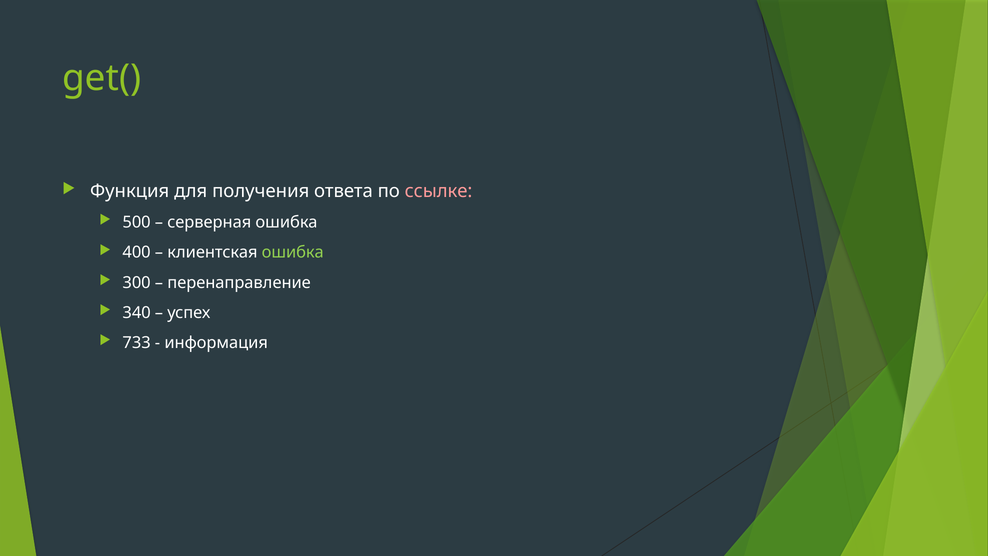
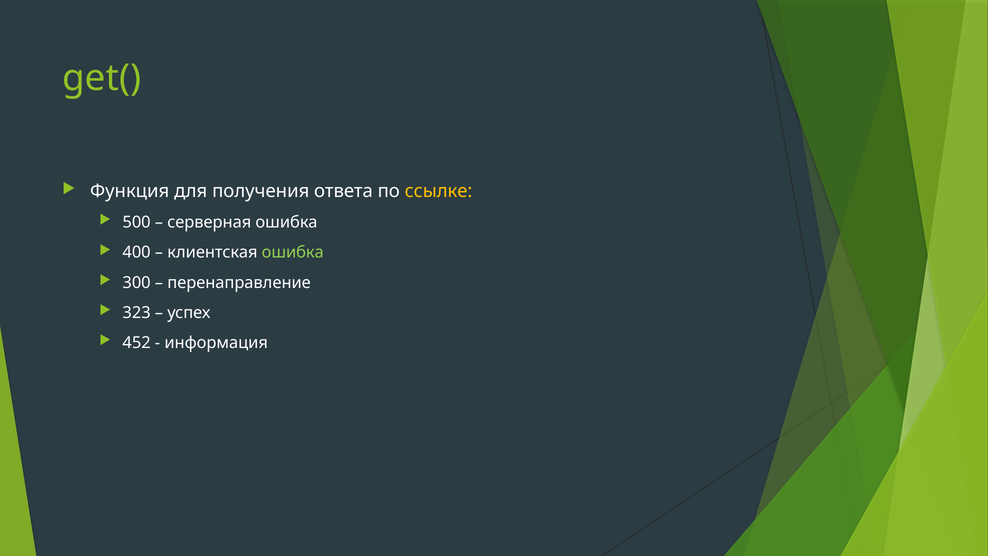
ссылке colour: pink -> yellow
340: 340 -> 323
733: 733 -> 452
